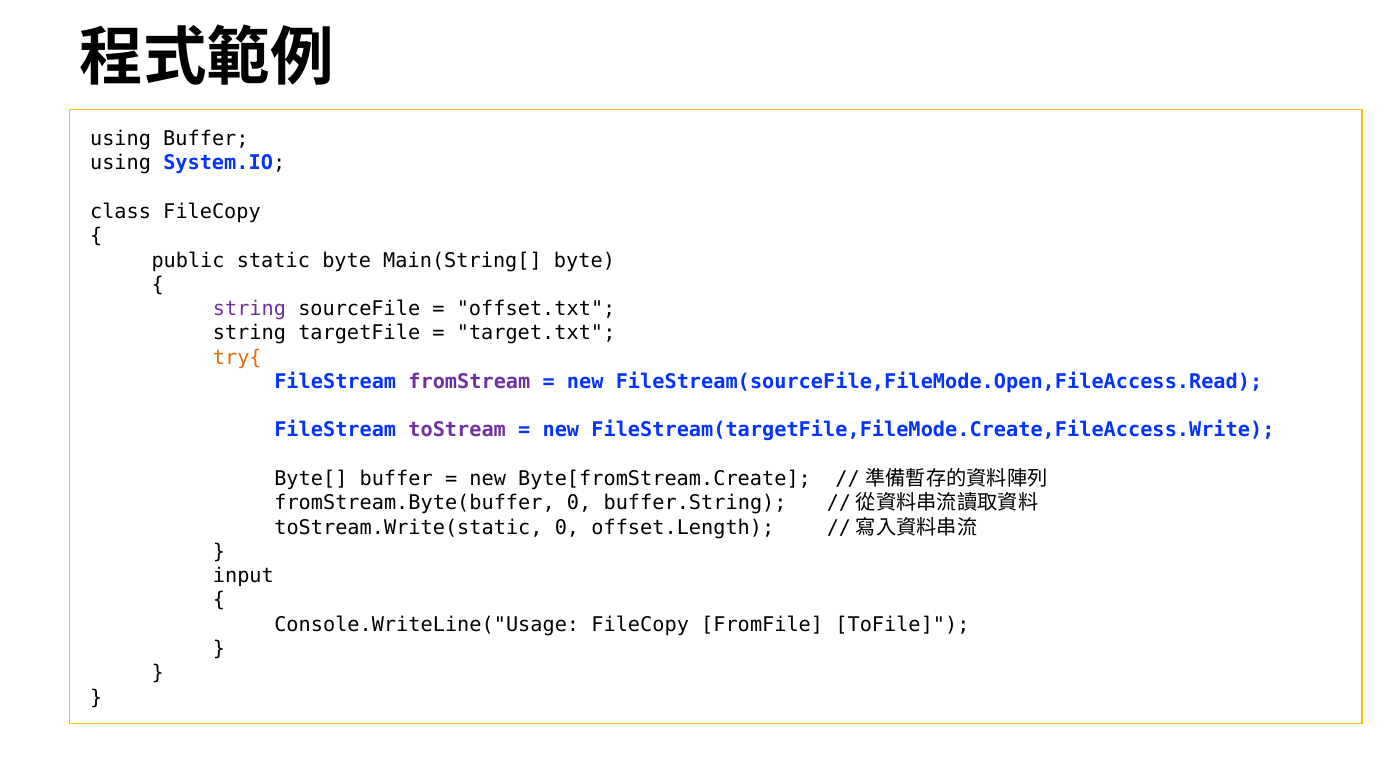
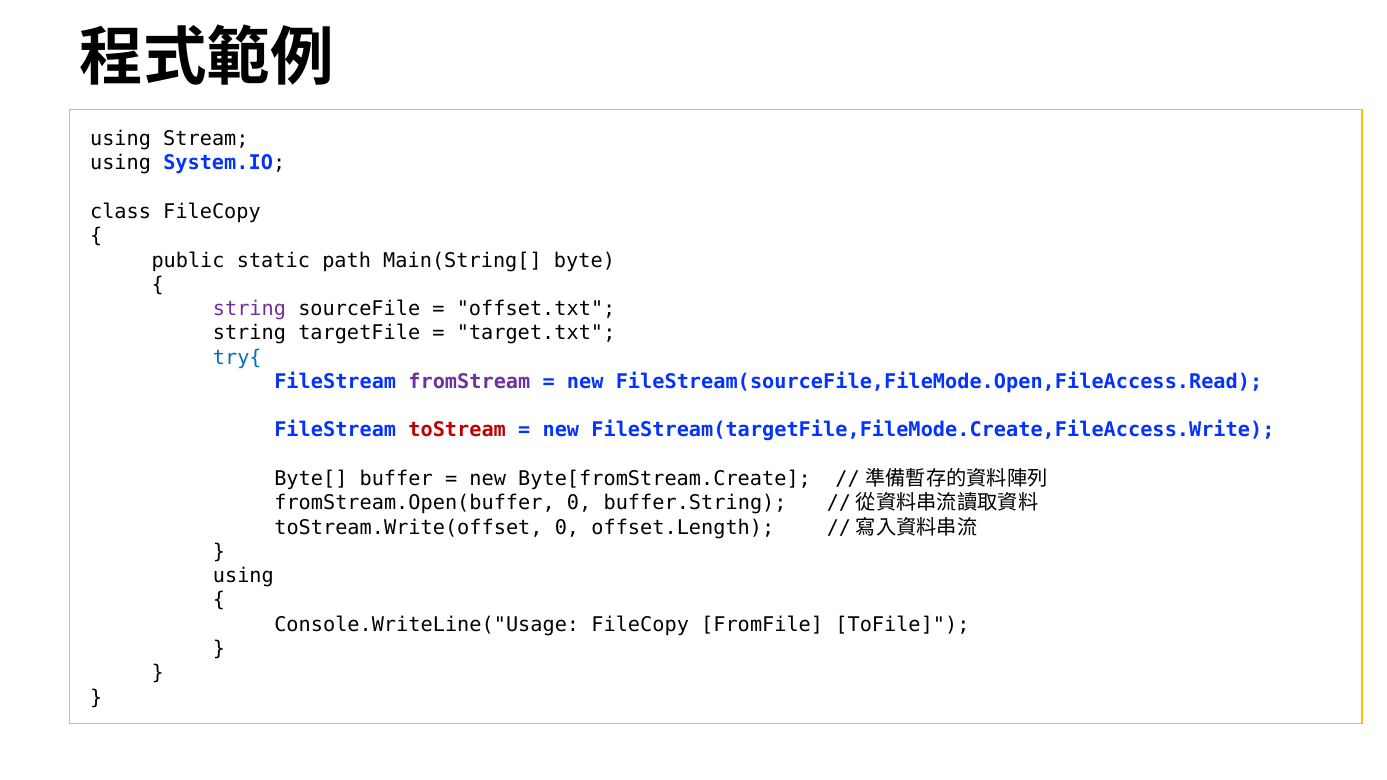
using Buffer: Buffer -> Stream
static byte: byte -> path
try{ colour: orange -> blue
toStream colour: purple -> red
fromStream.Byte(buffer: fromStream.Byte(buffer -> fromStream.Open(buffer
toStream.Write(static: toStream.Write(static -> toStream.Write(offset
input at (243, 576): input -> using
